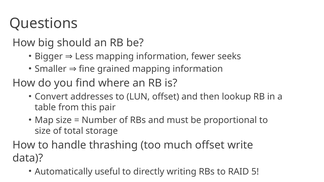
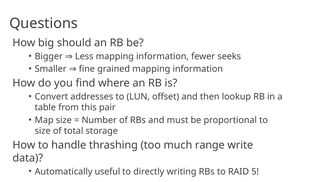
much offset: offset -> range
